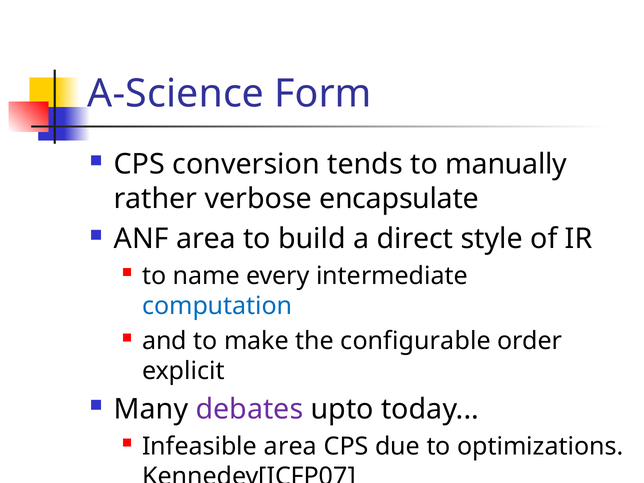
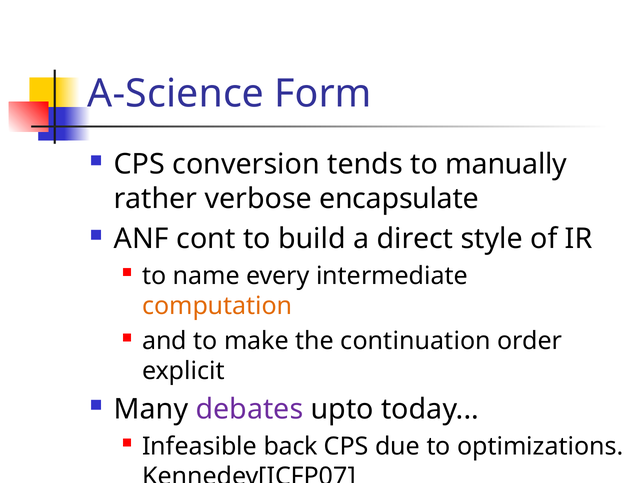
ANF area: area -> cont
computation colour: blue -> orange
configurable: configurable -> continuation
Infeasible area: area -> back
